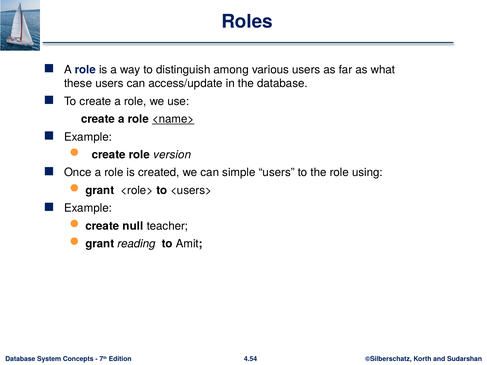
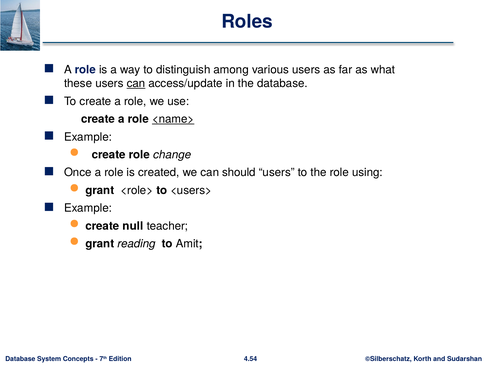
can at (136, 83) underline: none -> present
version: version -> change
simple: simple -> should
